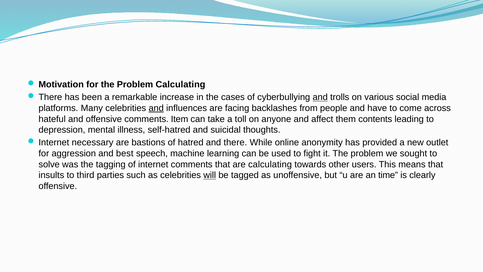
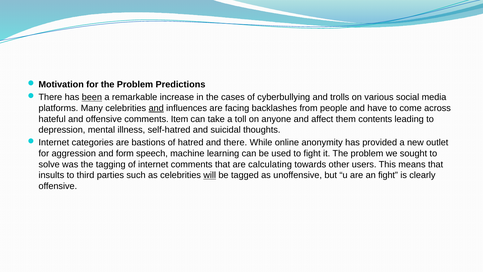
Problem Calculating: Calculating -> Predictions
been underline: none -> present
and at (320, 97) underline: present -> none
necessary: necessary -> categories
best: best -> form
an time: time -> fight
